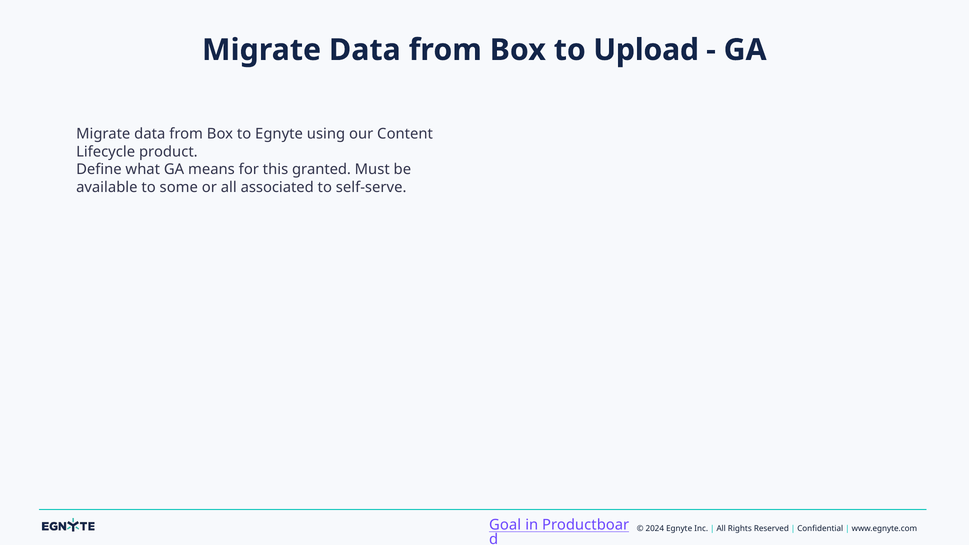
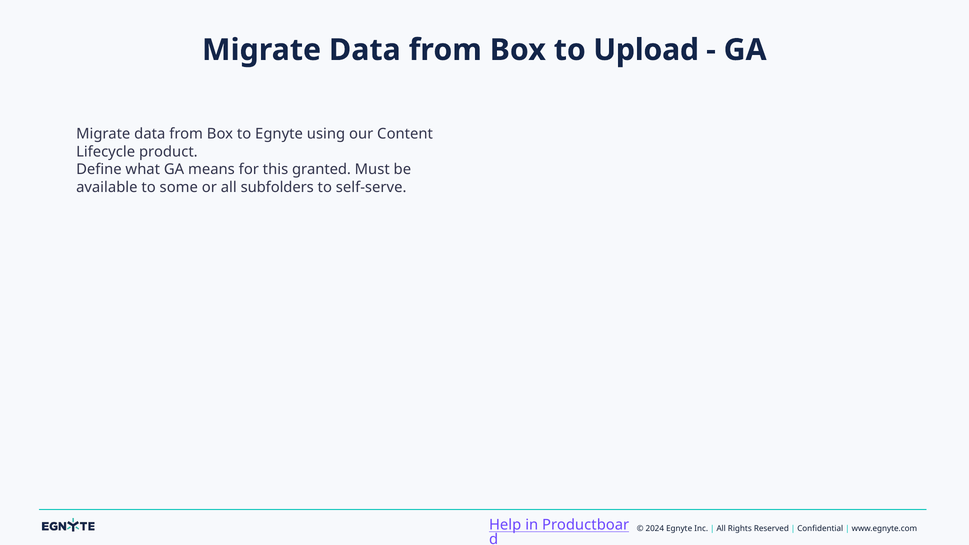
associated: associated -> subfolders
Goal: Goal -> Help
